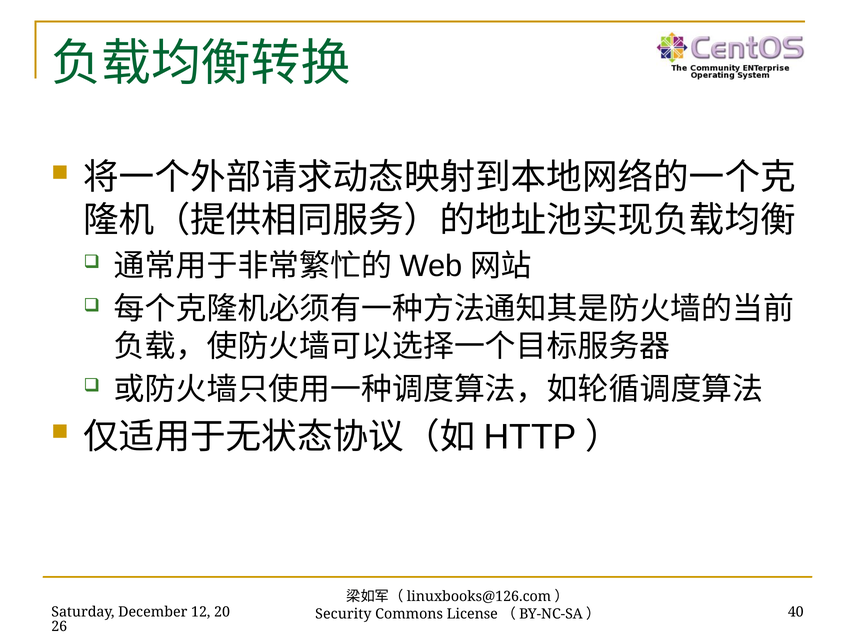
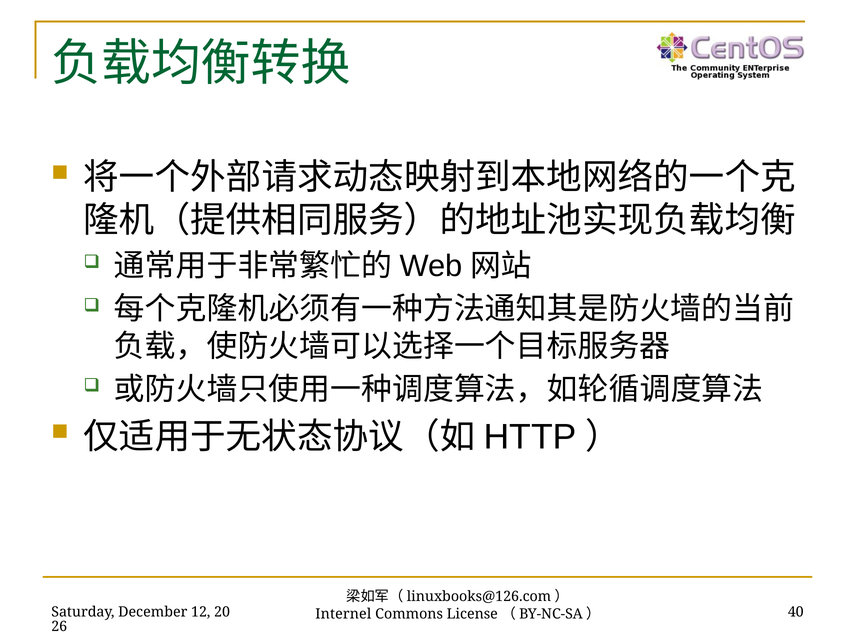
Security: Security -> Internel
